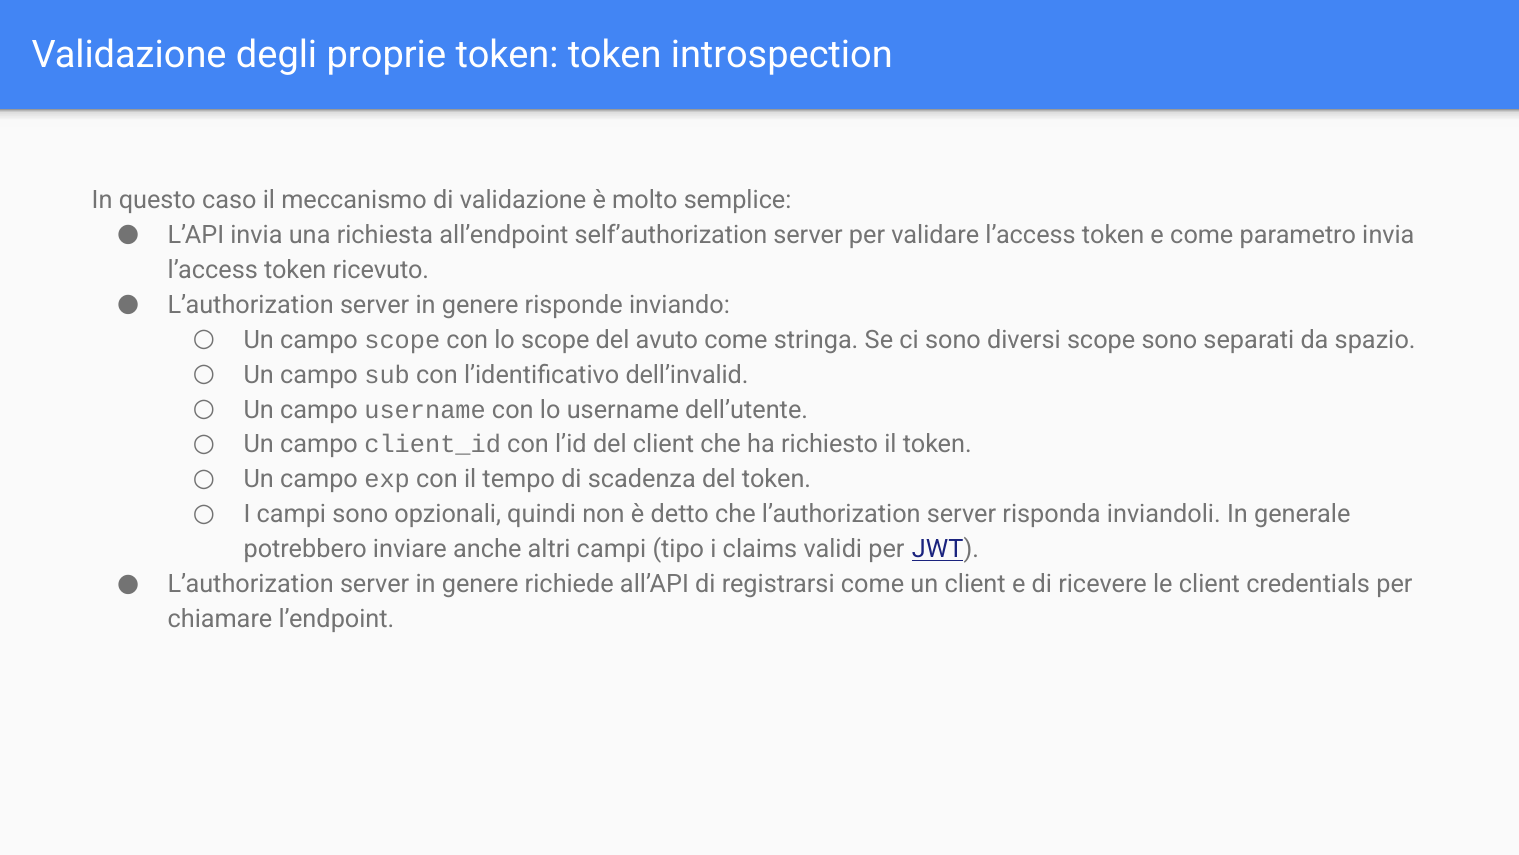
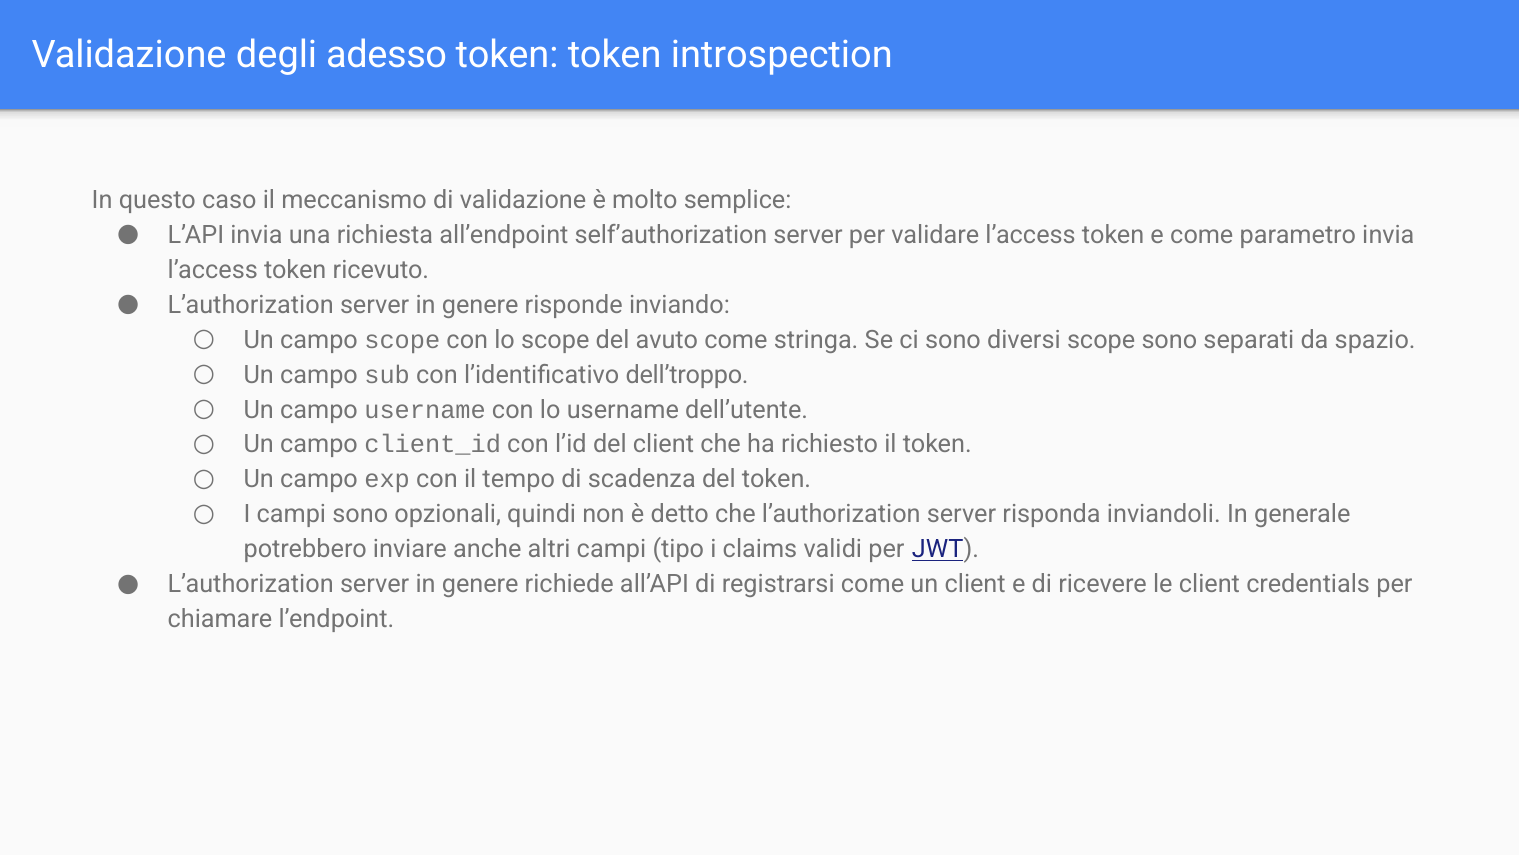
proprie: proprie -> adesso
dell’invalid: dell’invalid -> dell’troppo
